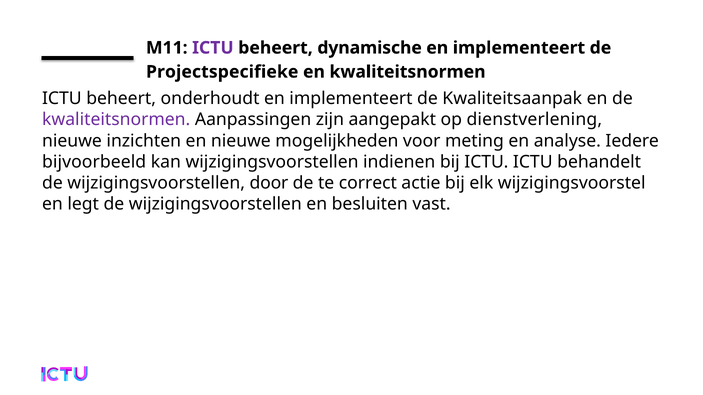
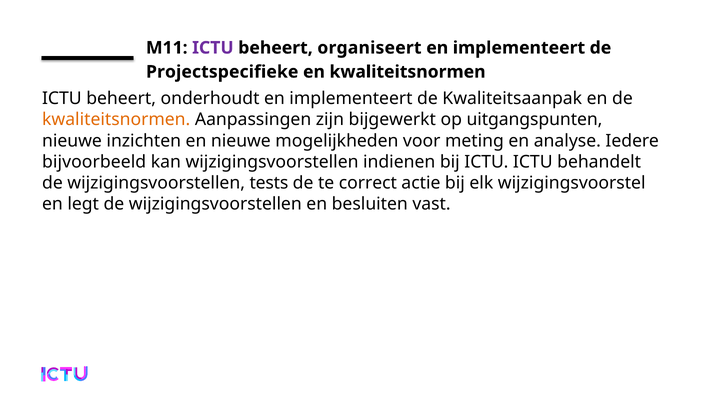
dynamische: dynamische -> organiseert
kwaliteitsnormen at (116, 120) colour: purple -> orange
aangepakt: aangepakt -> bijgewerkt
dienstverlening: dienstverlening -> uitgangspunten
door: door -> tests
